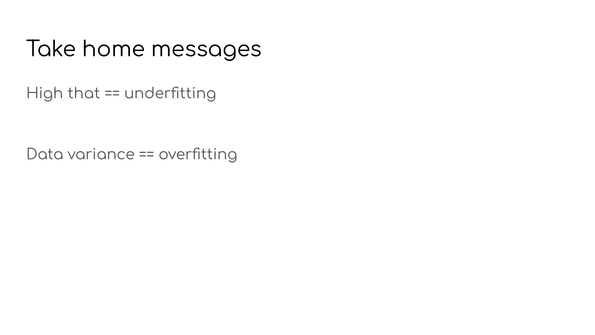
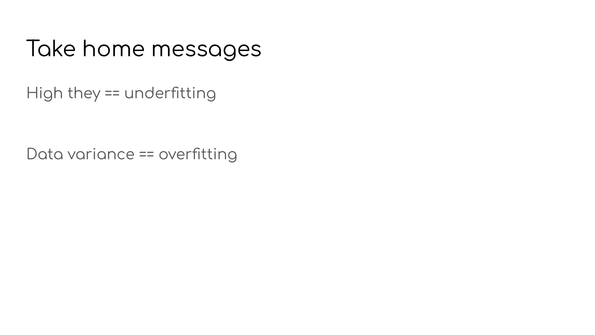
that: that -> they
